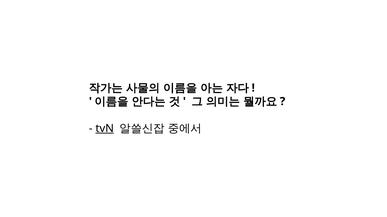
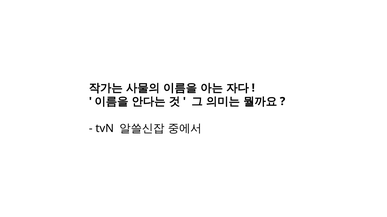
tvN underline: present -> none
